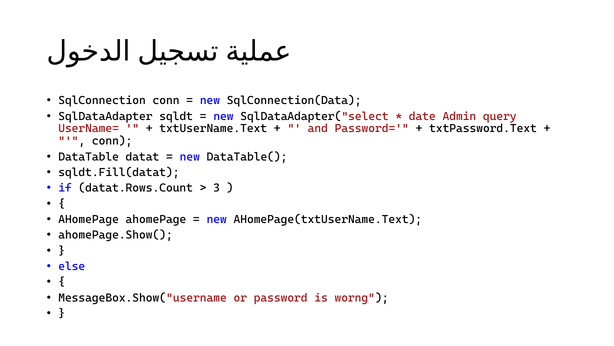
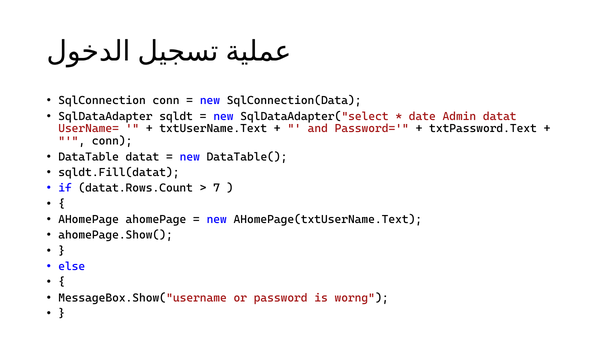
Admin query: query -> datat
3: 3 -> 7
